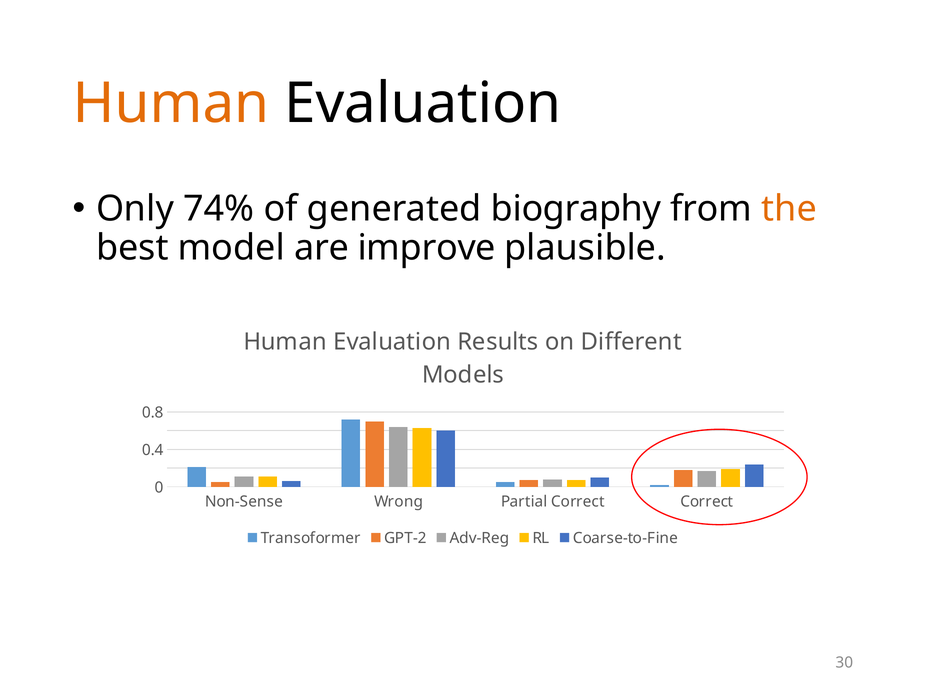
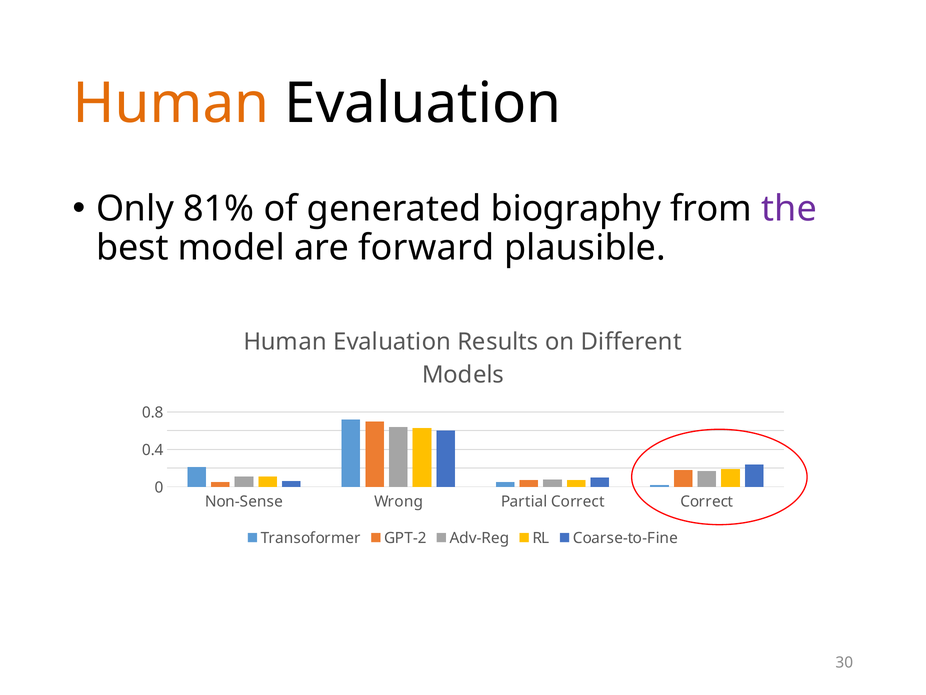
74%: 74% -> 81%
the colour: orange -> purple
improve: improve -> forward
